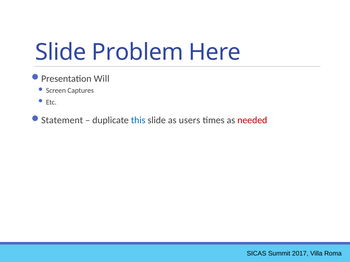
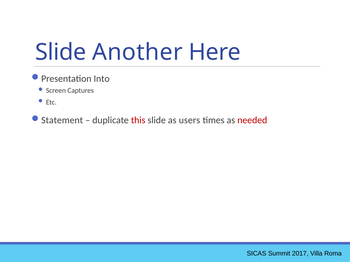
Problem: Problem -> Another
Will: Will -> Into
this colour: blue -> red
